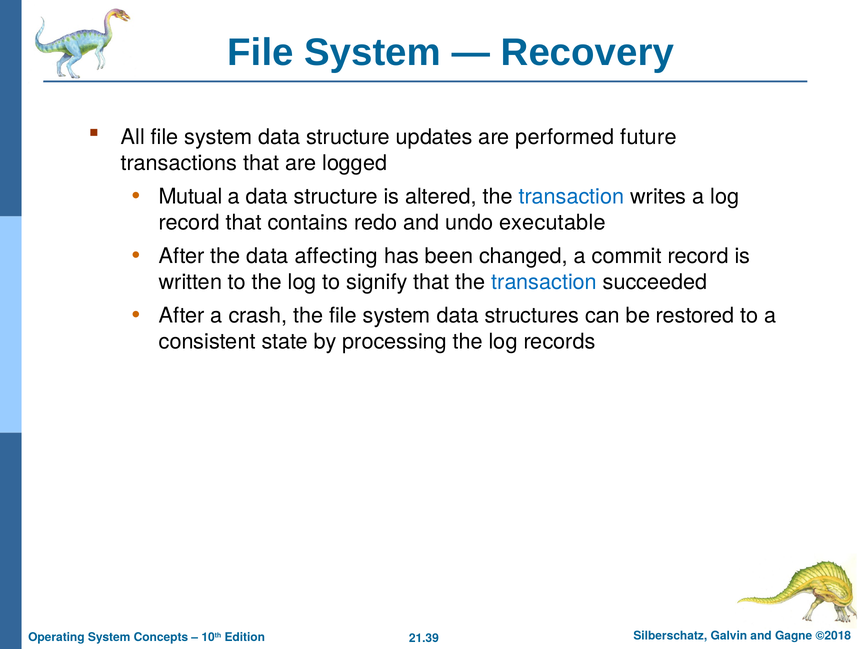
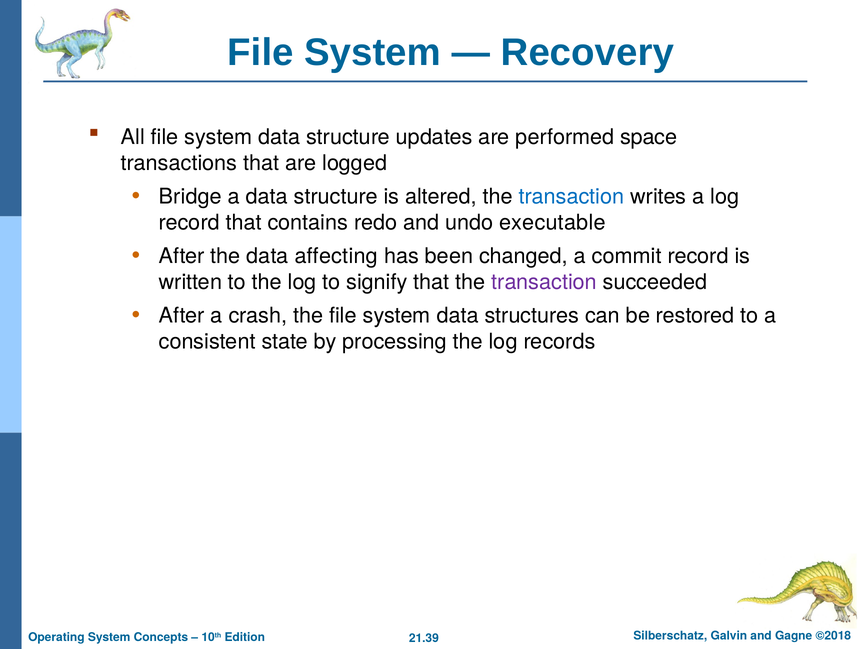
future: future -> space
Mutual: Mutual -> Bridge
transaction at (544, 282) colour: blue -> purple
